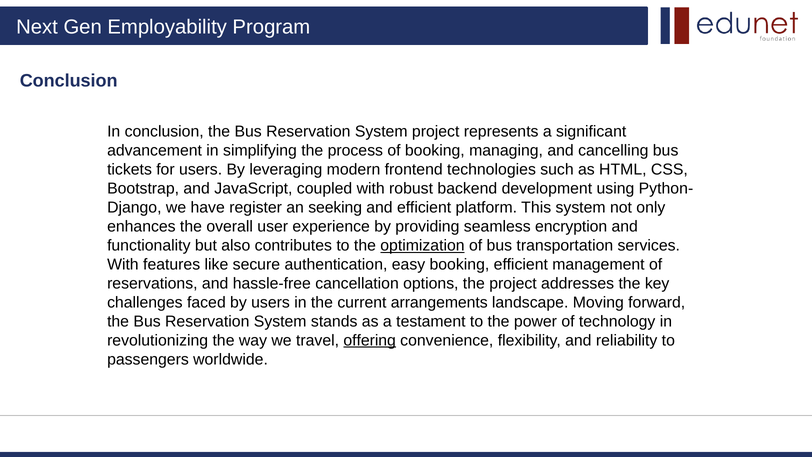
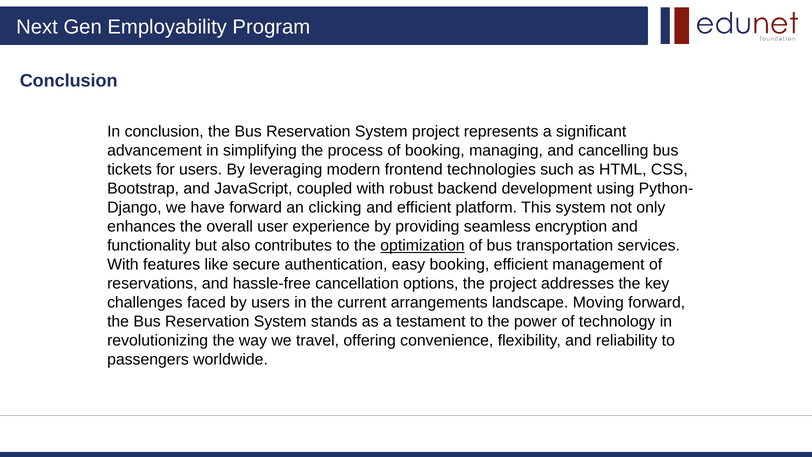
have register: register -> forward
seeking: seeking -> clicking
offering underline: present -> none
